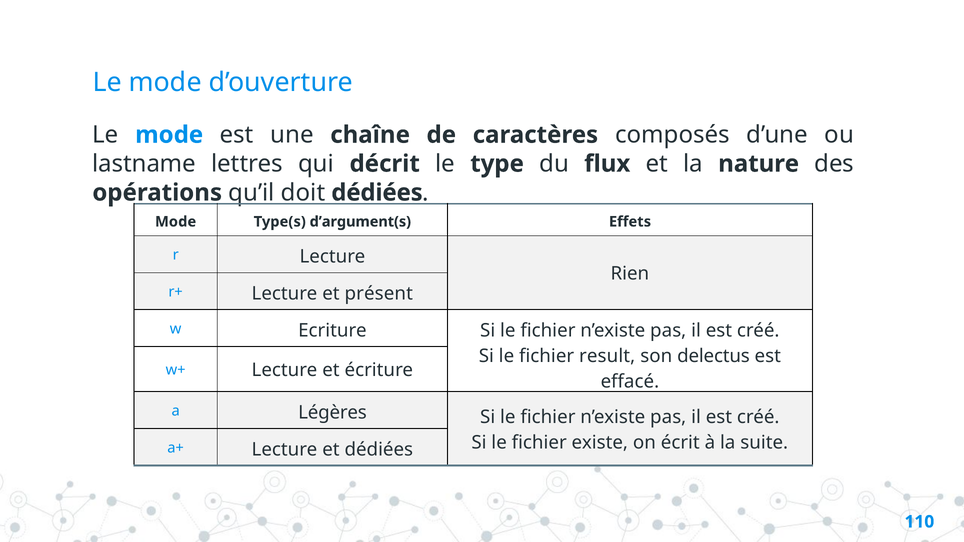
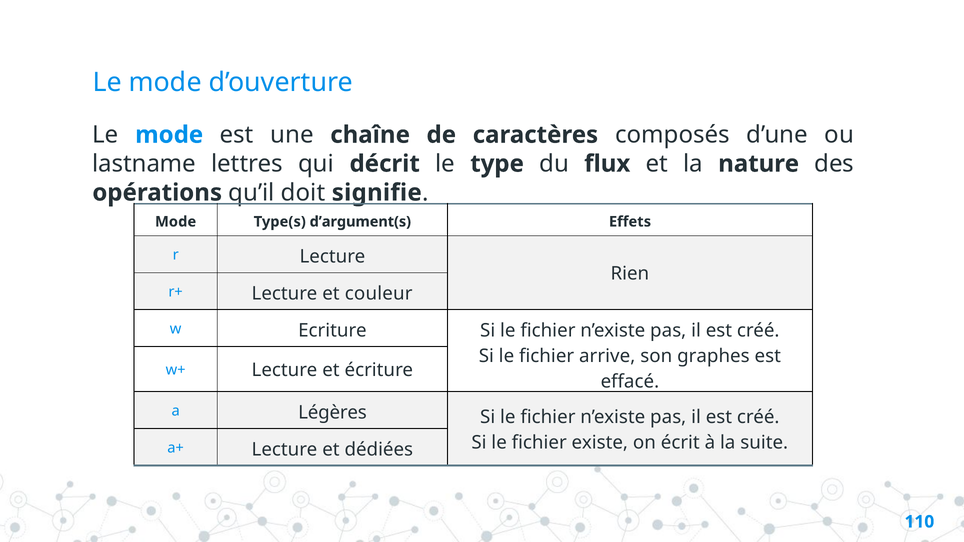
doit dédiées: dédiées -> signifie
présent: présent -> couleur
result: result -> arrive
delectus: delectus -> graphes
